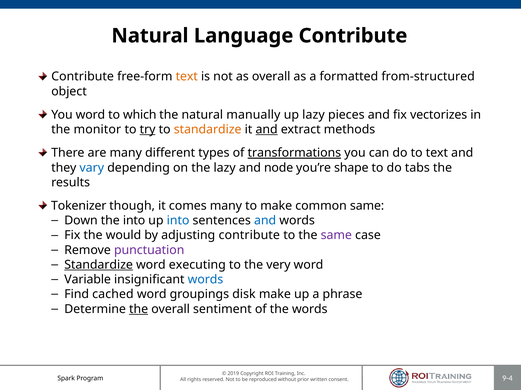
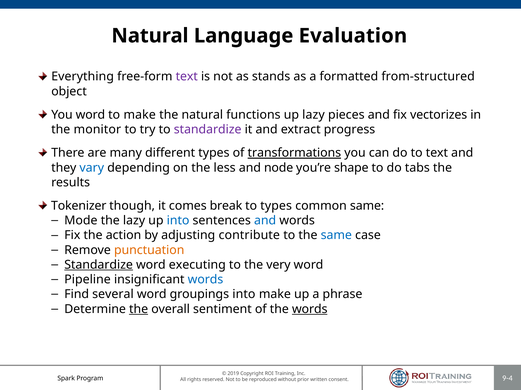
Language Contribute: Contribute -> Evaluation
Contribute at (83, 77): Contribute -> Everything
text at (187, 77) colour: orange -> purple
as overall: overall -> stands
to which: which -> make
manually: manually -> functions
try underline: present -> none
standardize at (208, 130) colour: orange -> purple
and at (267, 130) underline: present -> none
methods: methods -> progress
the lazy: lazy -> less
comes many: many -> break
to make: make -> types
Down: Down -> Mode
the into: into -> lazy
would: would -> action
same at (336, 236) colour: purple -> blue
punctuation colour: purple -> orange
Variable: Variable -> Pipeline
cached: cached -> several
groupings disk: disk -> into
words at (310, 310) underline: none -> present
